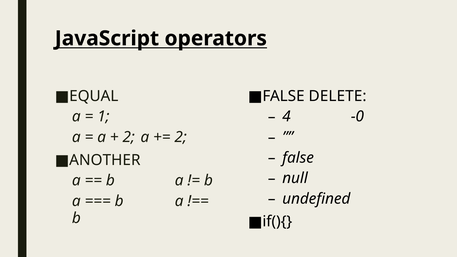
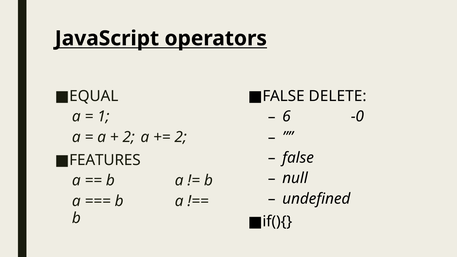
4: 4 -> 6
ANOTHER: ANOTHER -> FEATURES
